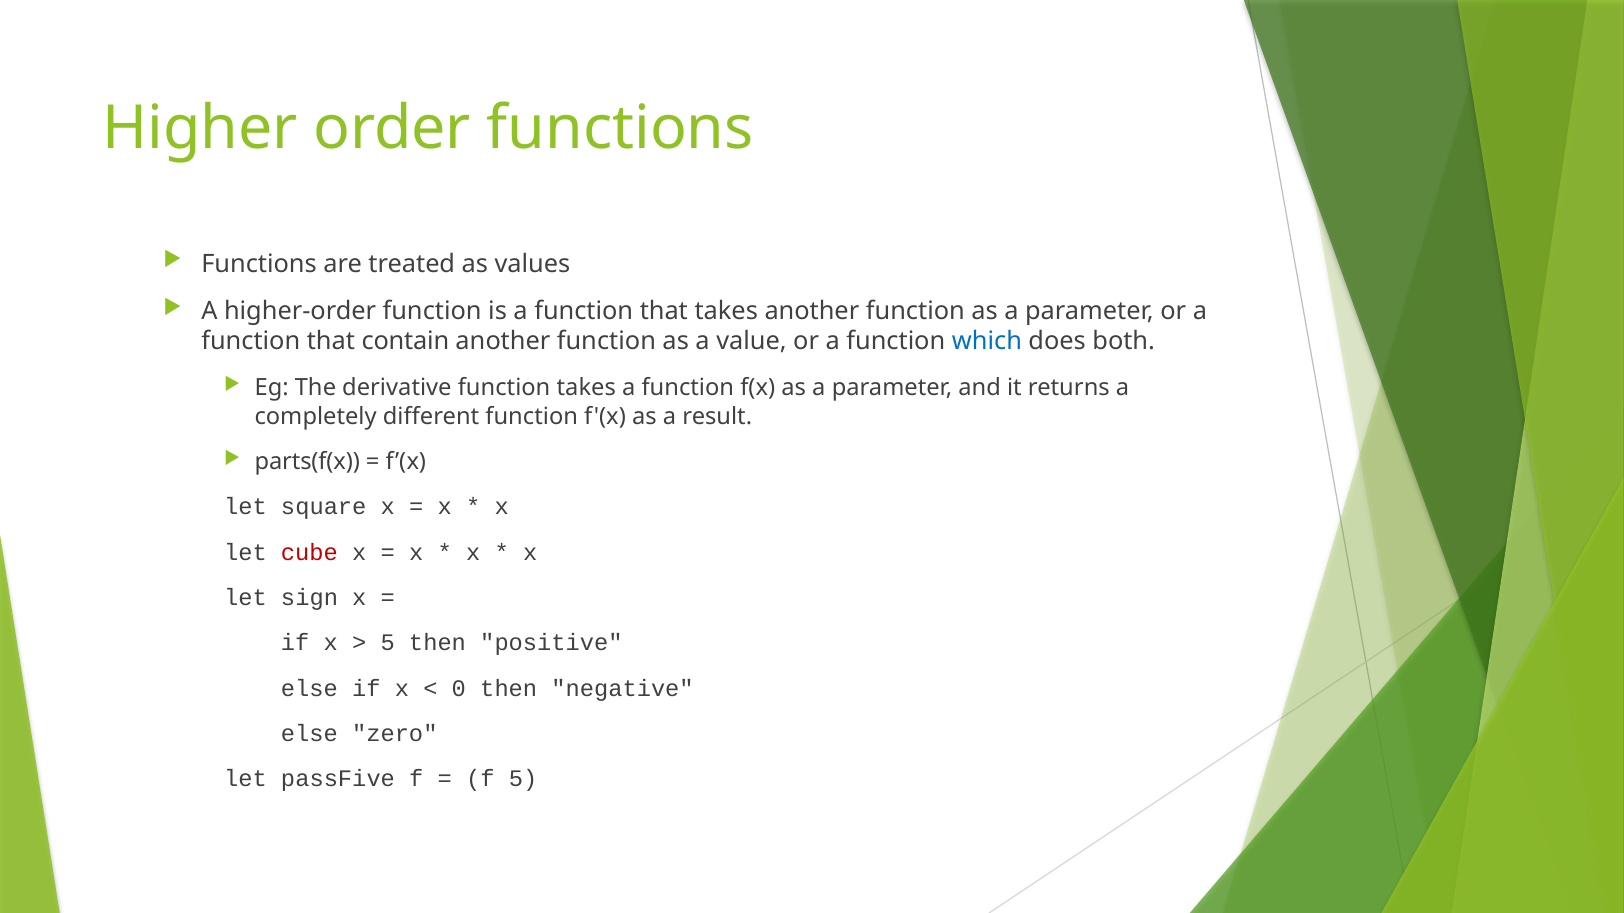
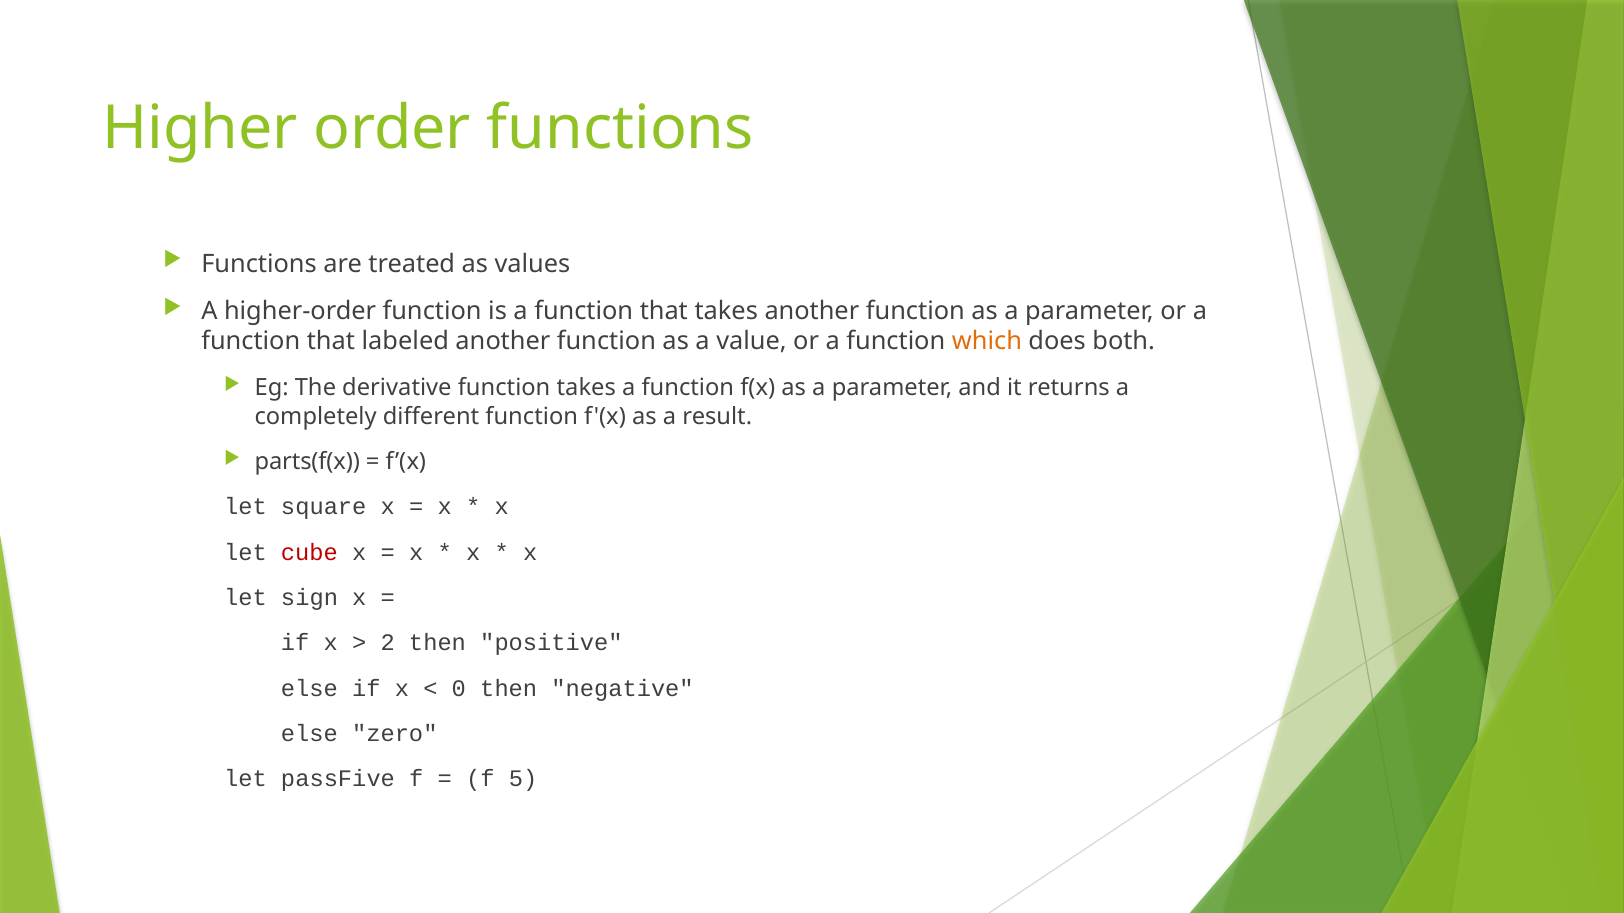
contain: contain -> labeled
which colour: blue -> orange
5 at (388, 643): 5 -> 2
